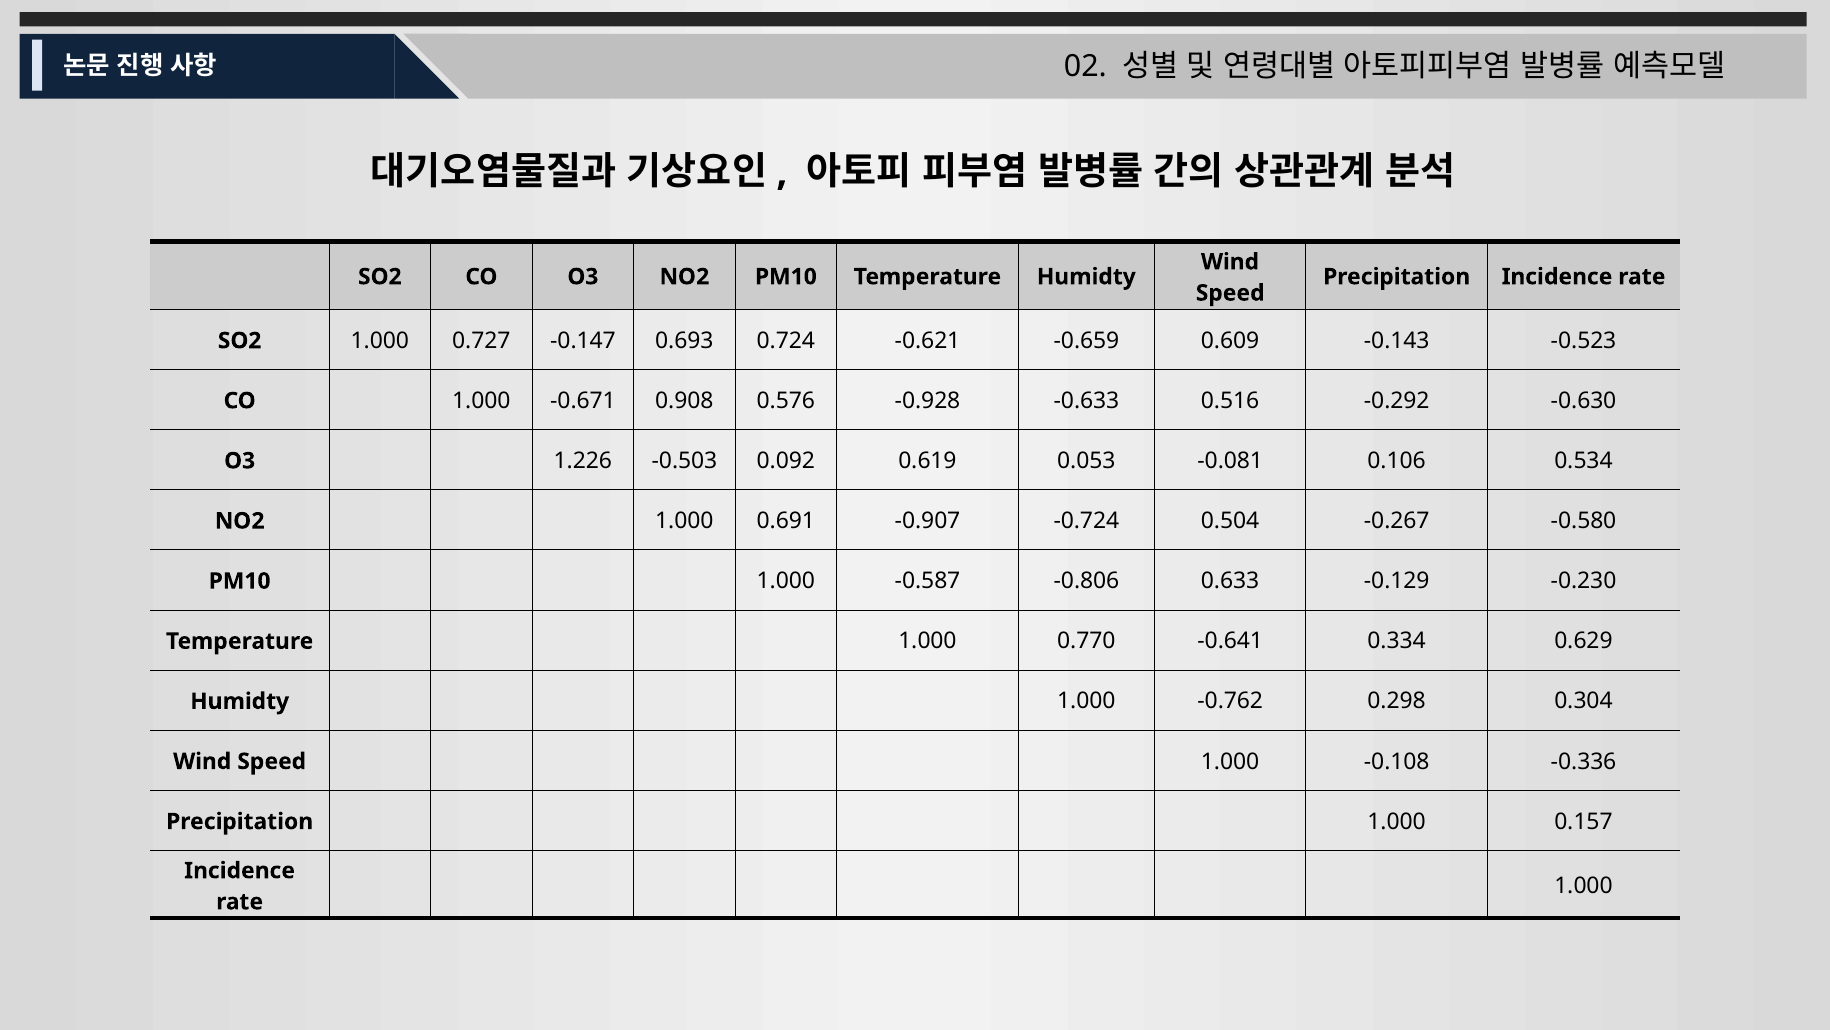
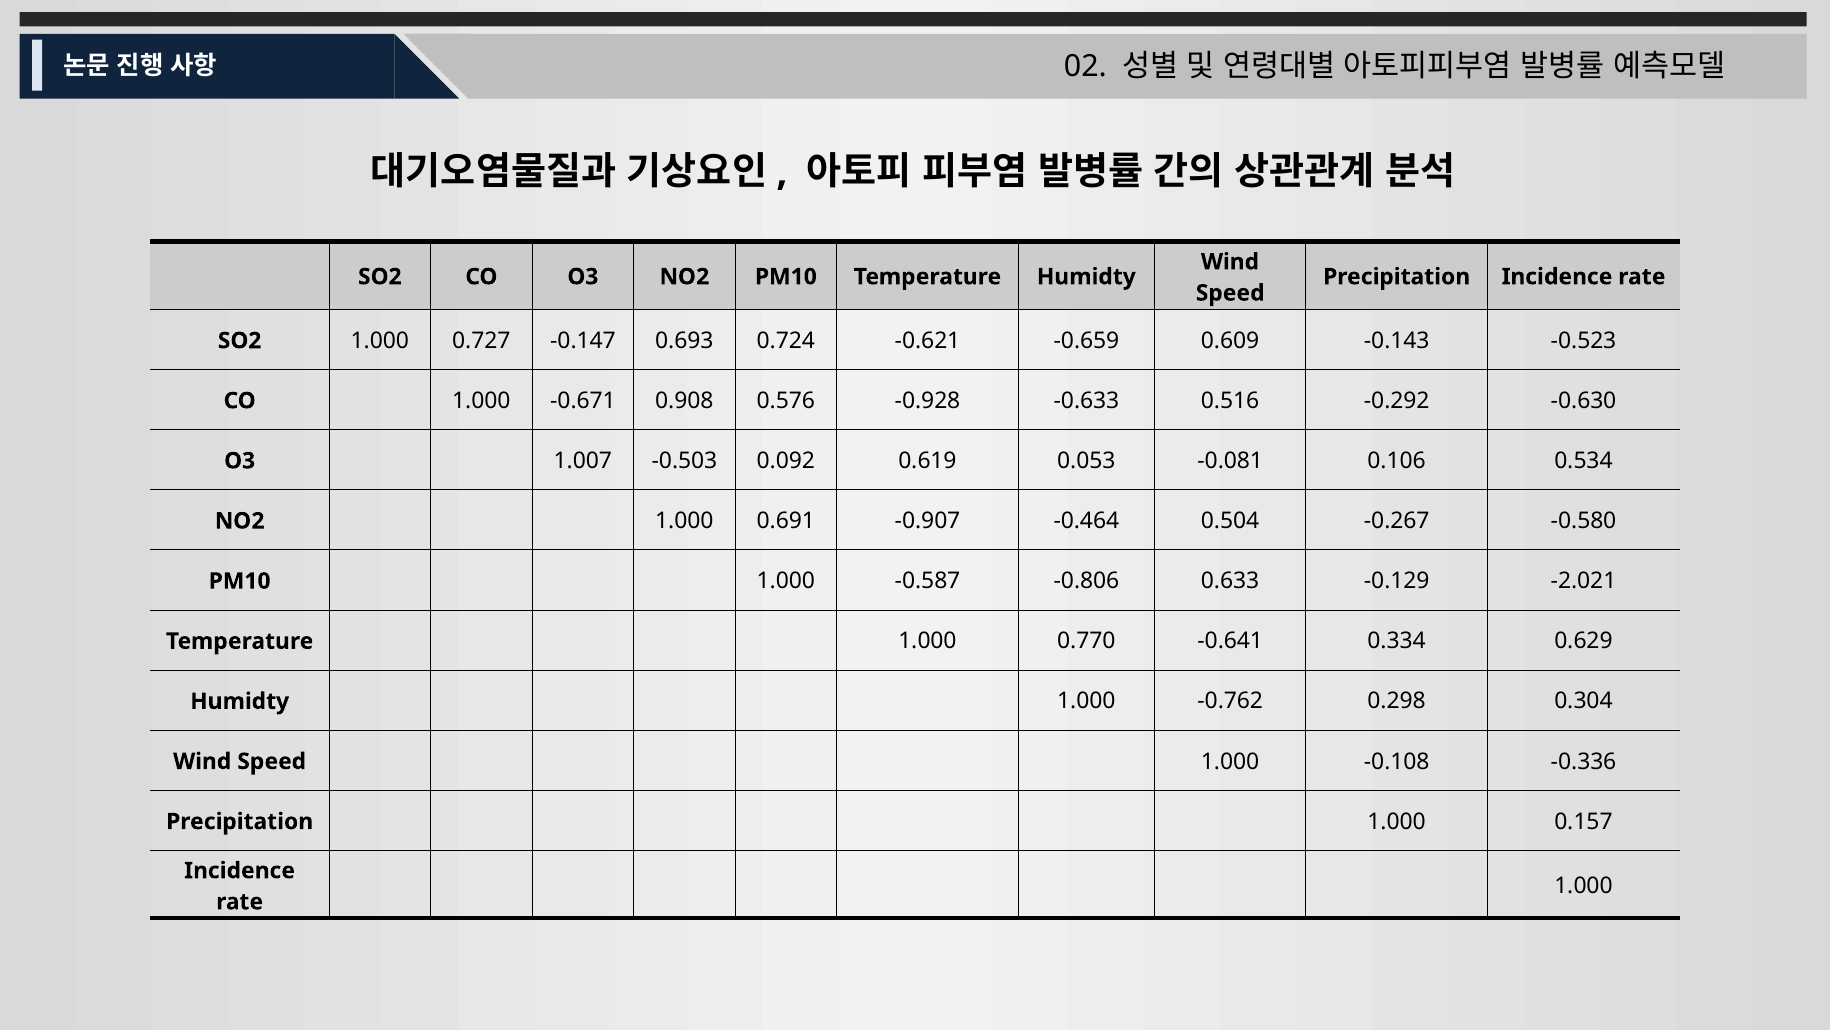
1.226: 1.226 -> 1.007
-0.724: -0.724 -> -0.464
-0.230: -0.230 -> -2.021
